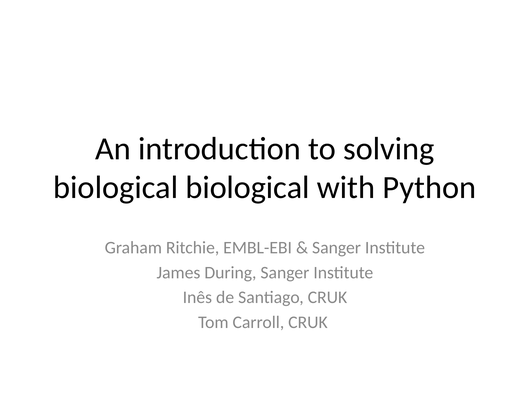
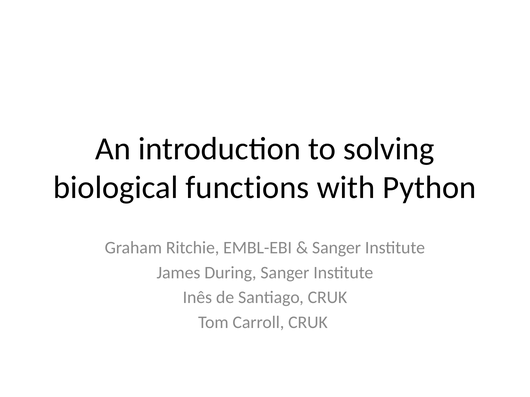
biological biological: biological -> functions
